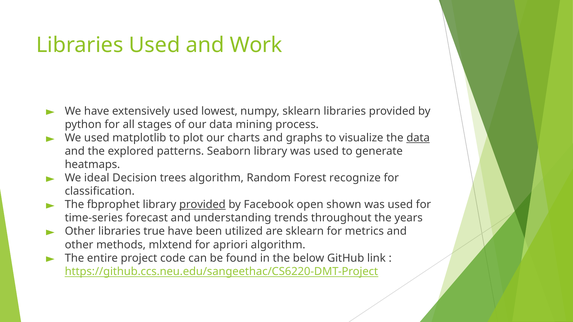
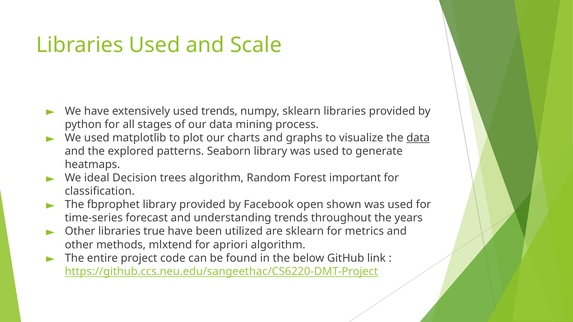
Work: Work -> Scale
used lowest: lowest -> trends
recognize: recognize -> important
provided at (202, 205) underline: present -> none
